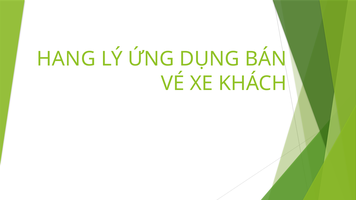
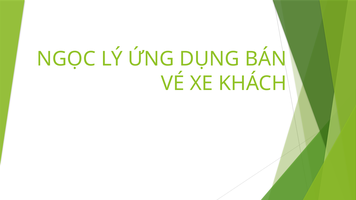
HANG: HANG -> NGỌC
